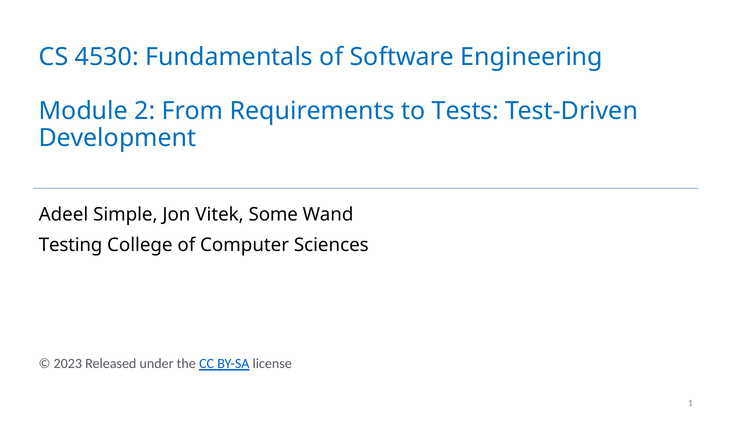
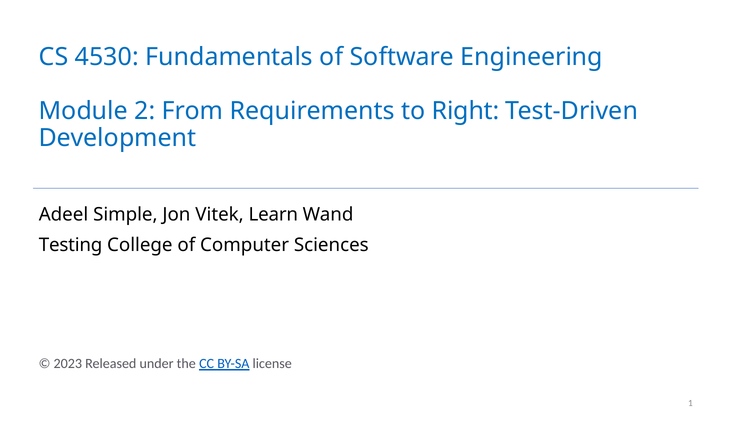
Tests: Tests -> Right
Some: Some -> Learn
